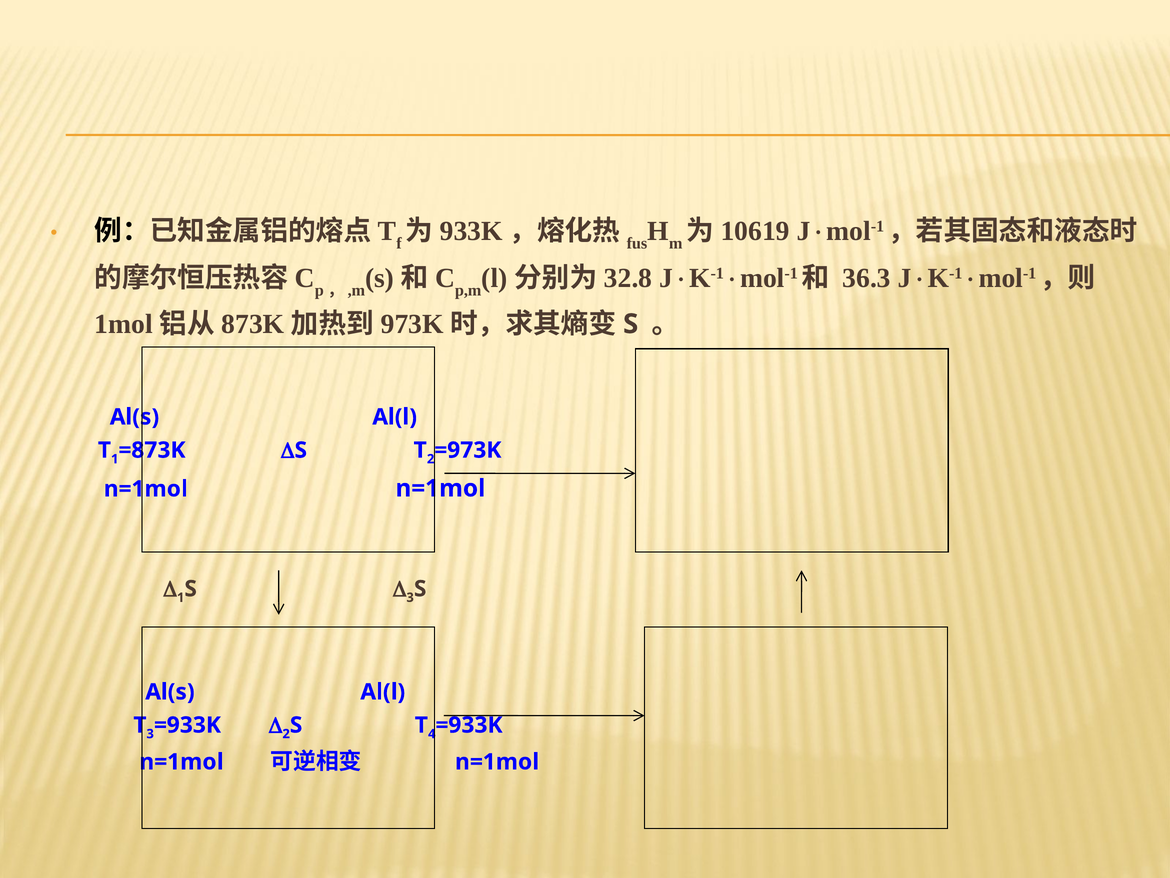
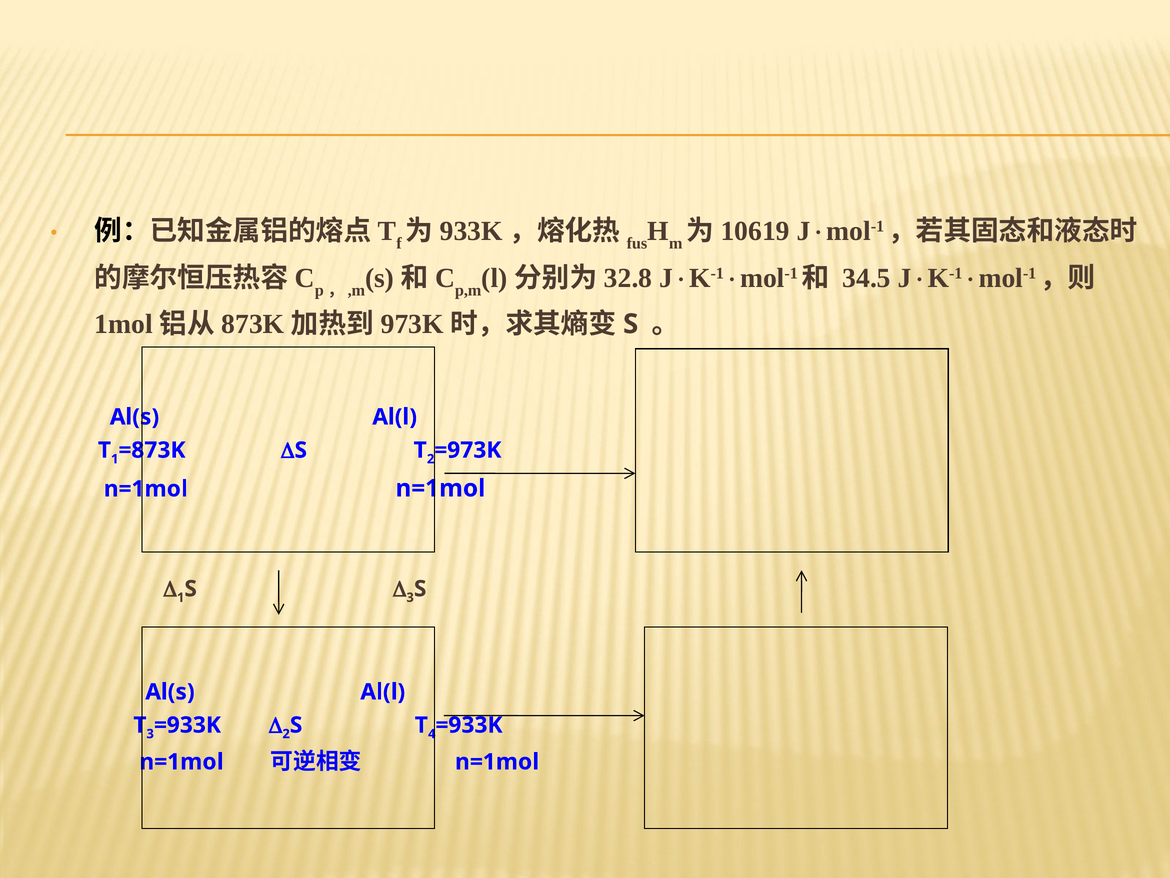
36.3: 36.3 -> 34.5
